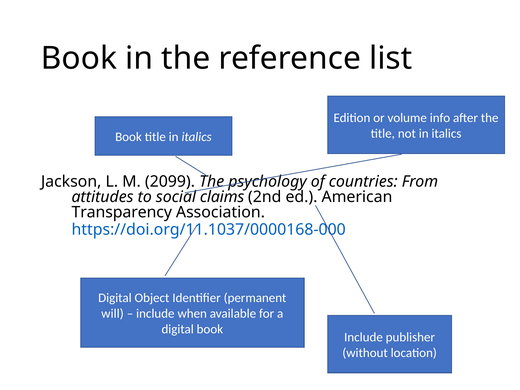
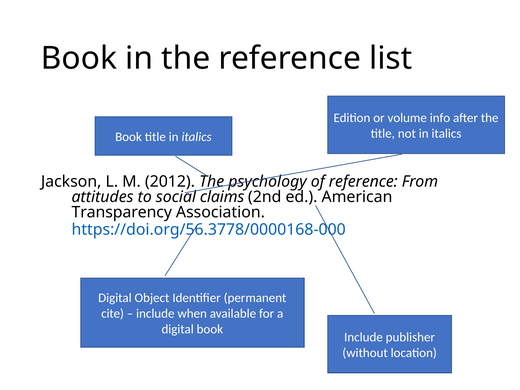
2099: 2099 -> 2012
of countries: countries -> reference
https://doi.org/11.1037/0000168-000: https://doi.org/11.1037/0000168-000 -> https://doi.org/56.3778/0000168-000
will: will -> cite
